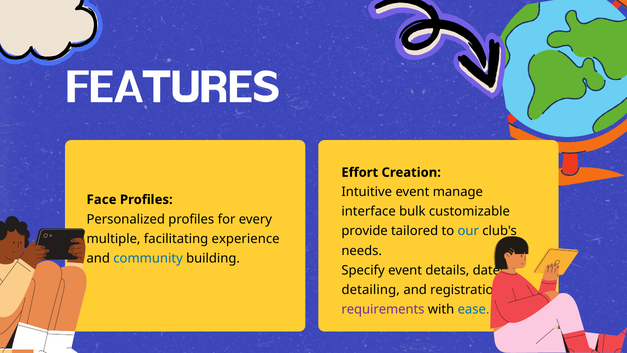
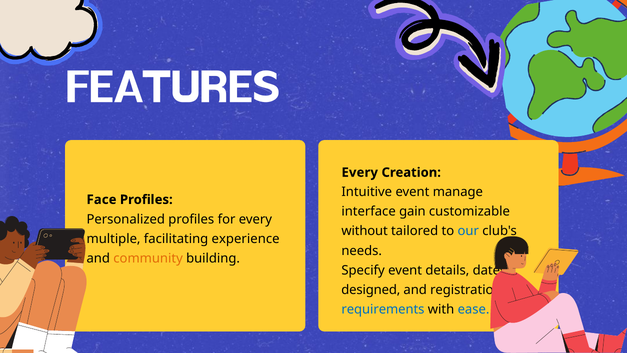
Effort at (360, 172): Effort -> Every
bulk: bulk -> gain
provide: provide -> without
community colour: blue -> orange
detailing: detailing -> designed
requirements colour: purple -> blue
